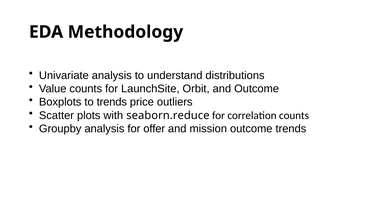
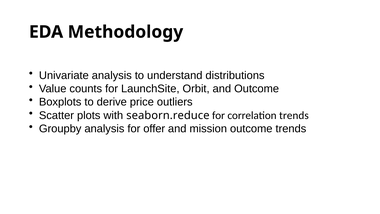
to trends: trends -> derive
correlation counts: counts -> trends
